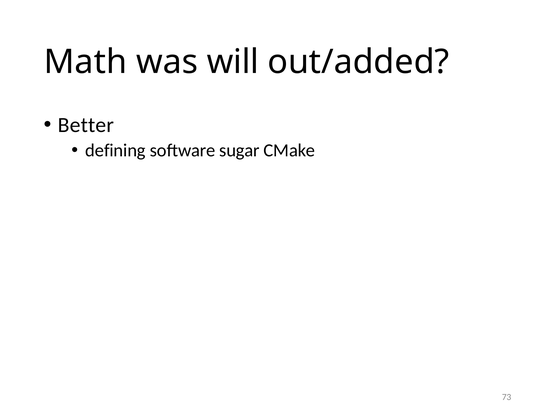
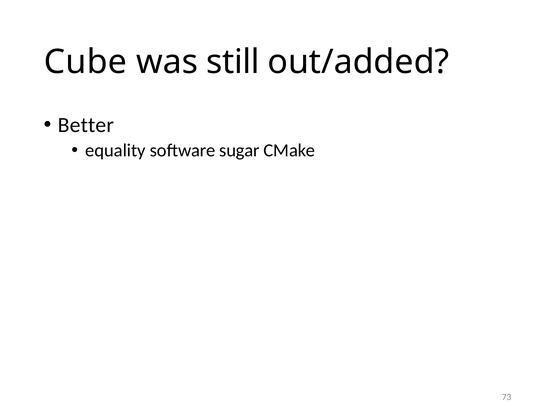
Math: Math -> Cube
will: will -> still
defining: defining -> equality
